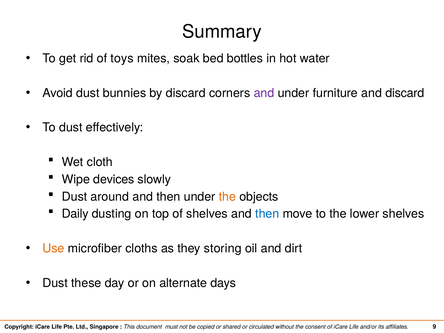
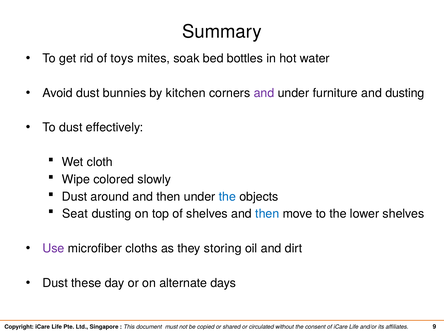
by discard: discard -> kitchen
and discard: discard -> dusting
devices: devices -> colored
the at (227, 197) colour: orange -> blue
Daily: Daily -> Seat
Use colour: orange -> purple
